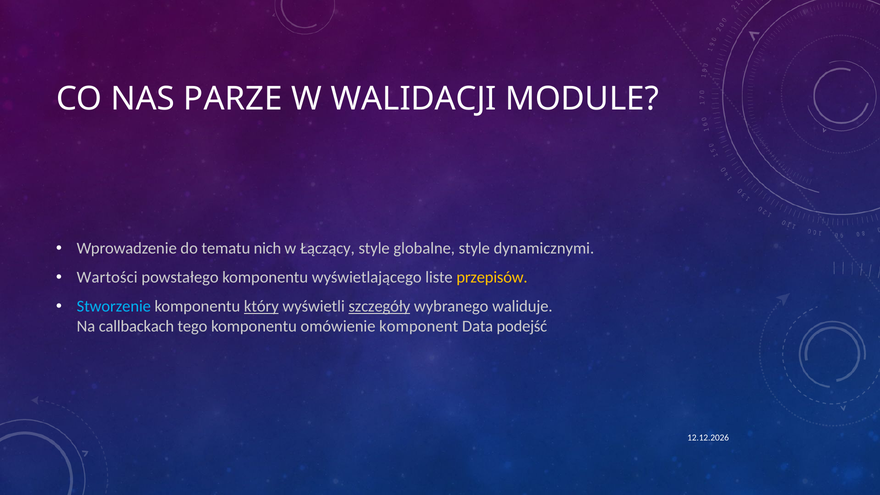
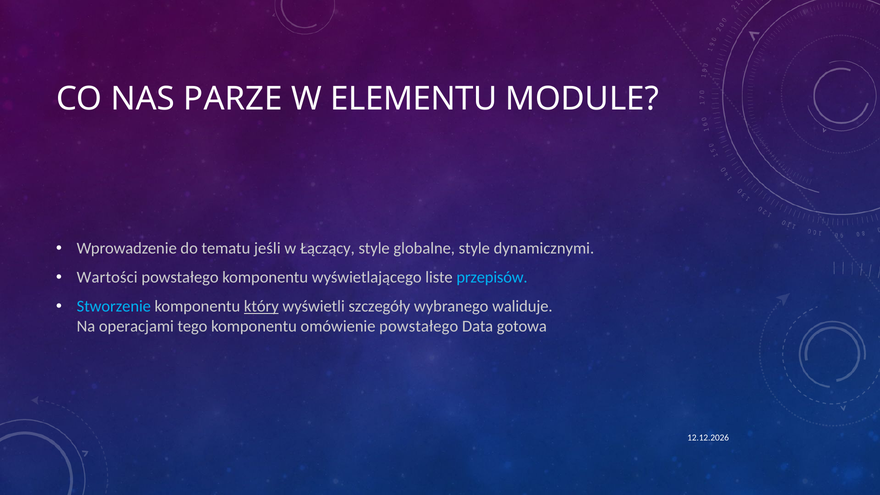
WALIDACJI: WALIDACJI -> ELEMENTU
nich: nich -> jeśli
przepisów colour: yellow -> light blue
szczegóły underline: present -> none
callbackach: callbackach -> operacjami
omówienie komponent: komponent -> powstałego
podejść: podejść -> gotowa
